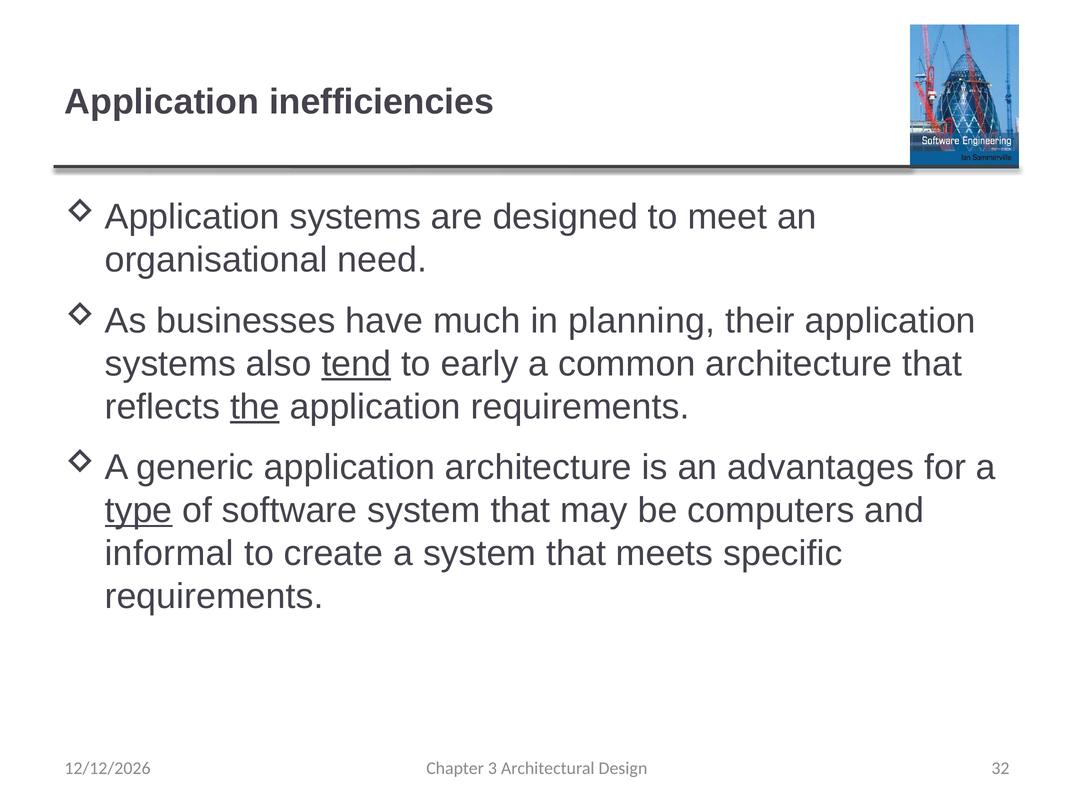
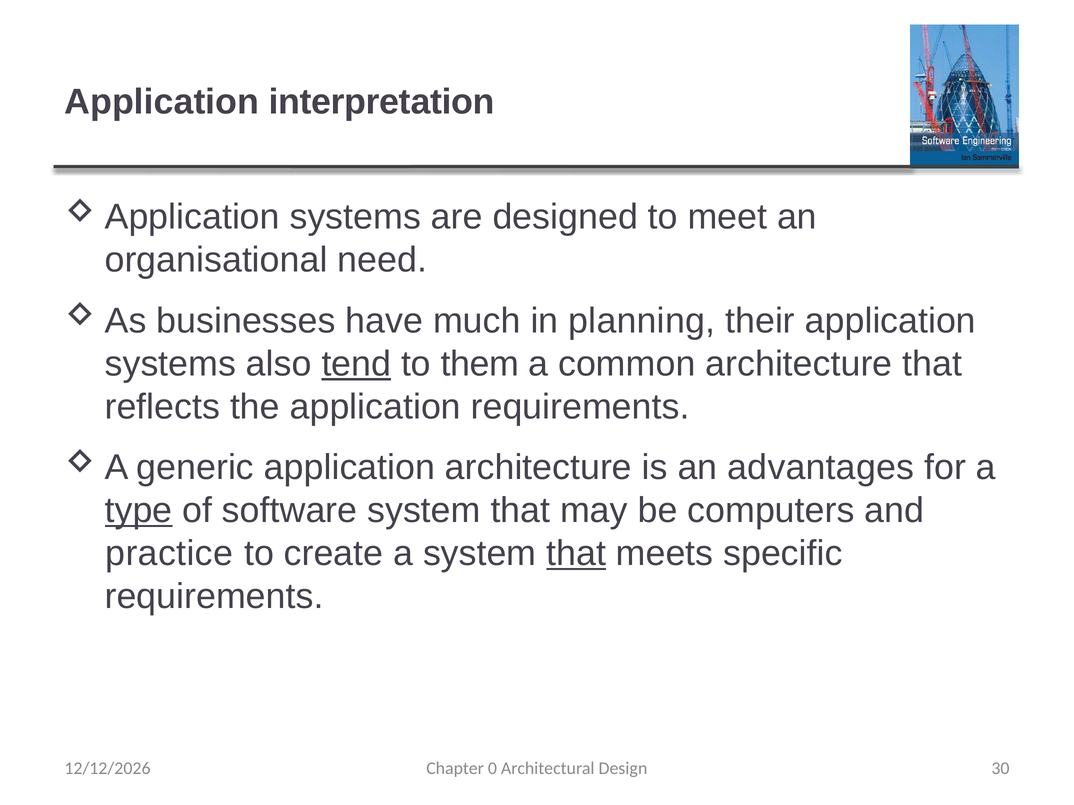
inefficiencies: inefficiencies -> interpretation
early: early -> them
the underline: present -> none
informal: informal -> practice
that at (576, 554) underline: none -> present
3: 3 -> 0
32: 32 -> 30
